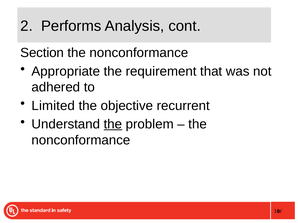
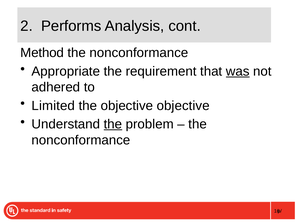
Section: Section -> Method
was underline: none -> present
objective recurrent: recurrent -> objective
